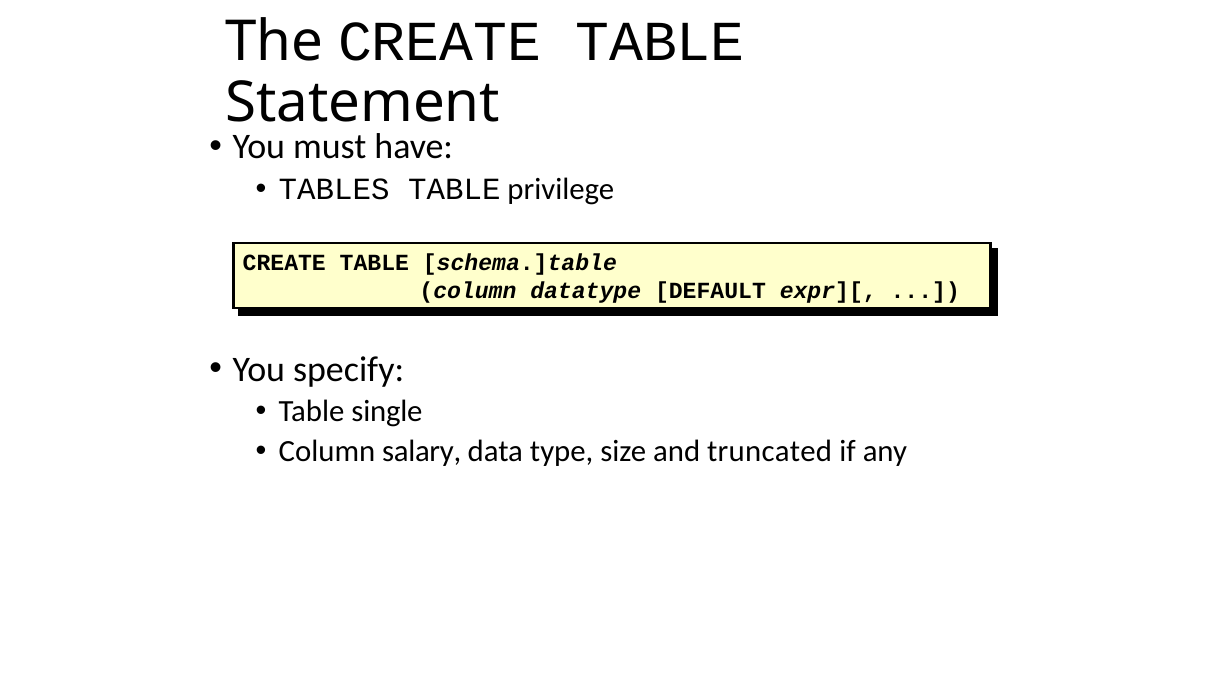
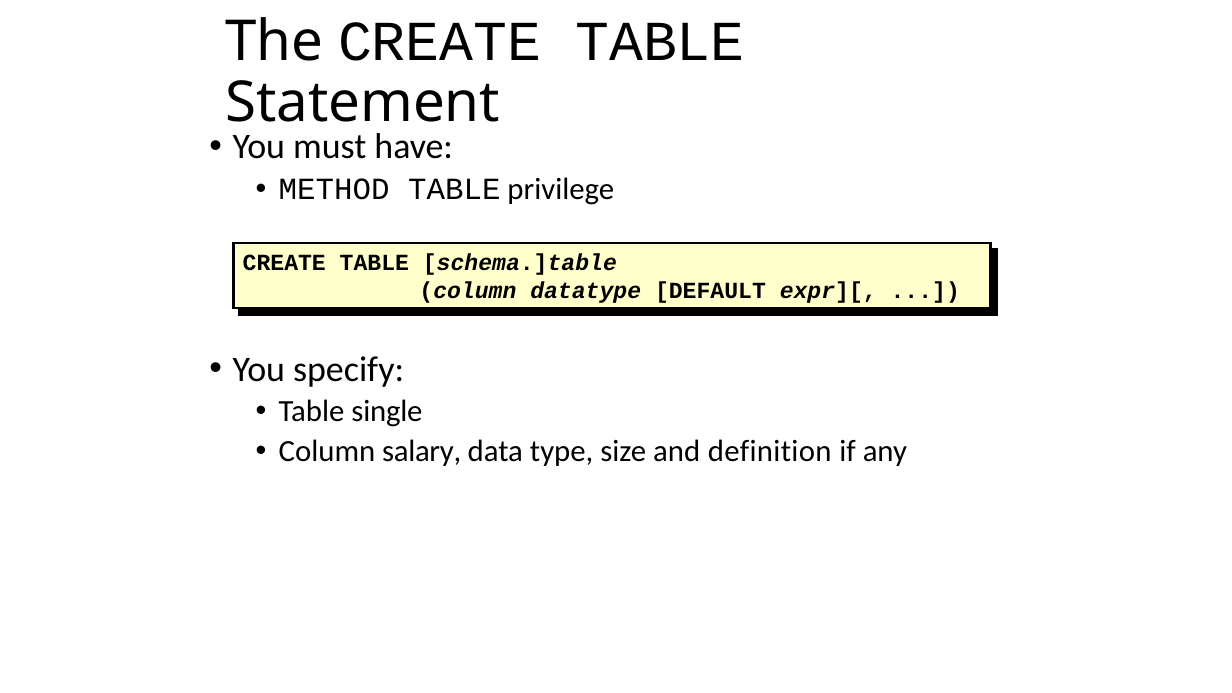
TABLES: TABLES -> METHOD
truncated: truncated -> definition
